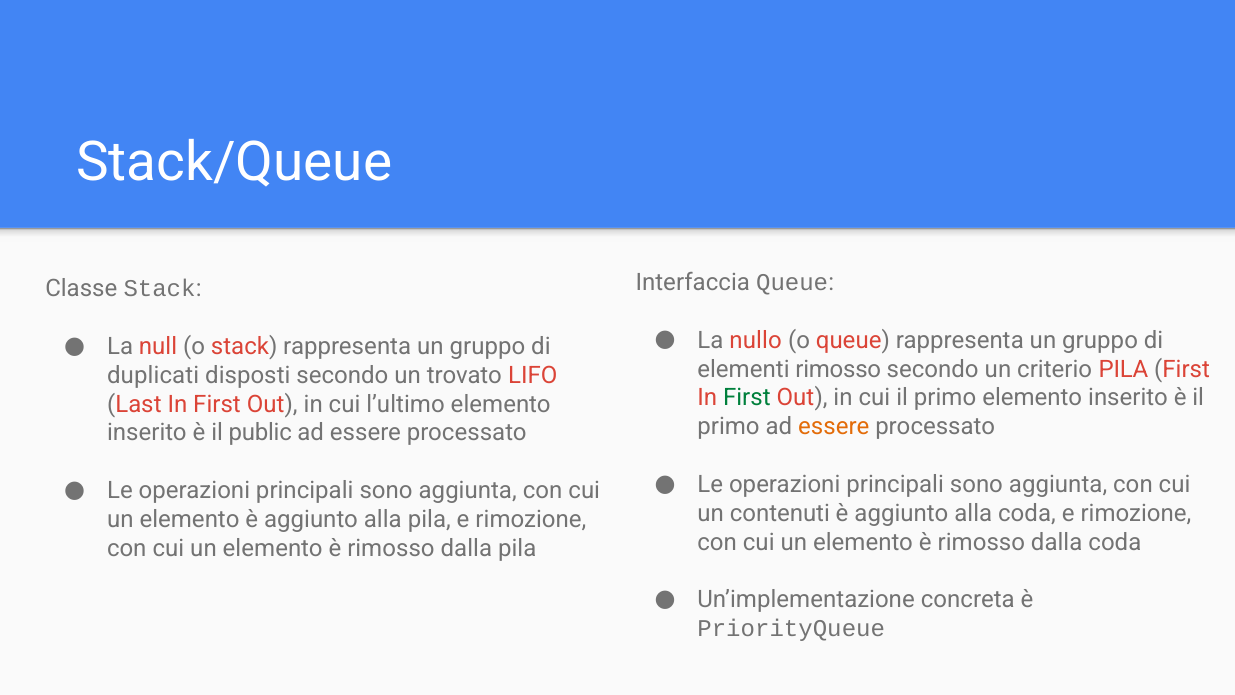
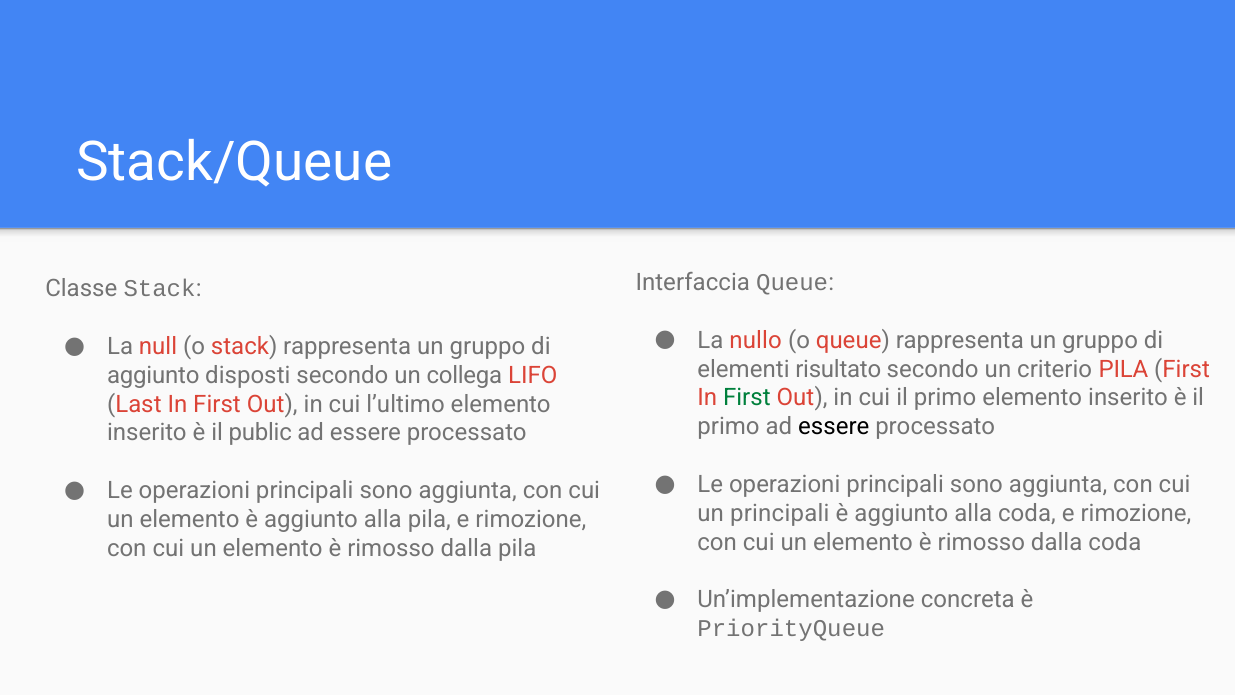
elementi rimosso: rimosso -> risultato
duplicati at (153, 375): duplicati -> aggiunto
trovato: trovato -> collega
essere at (834, 427) colour: orange -> black
un contenuti: contenuti -> principali
